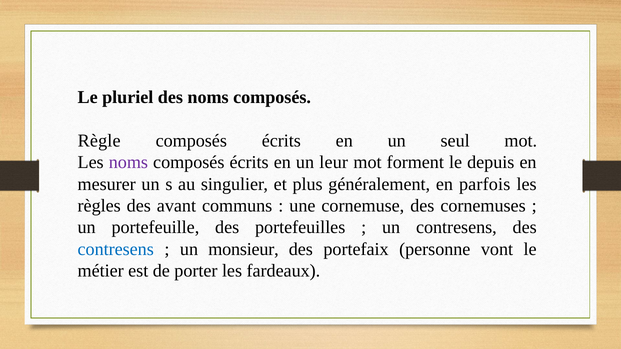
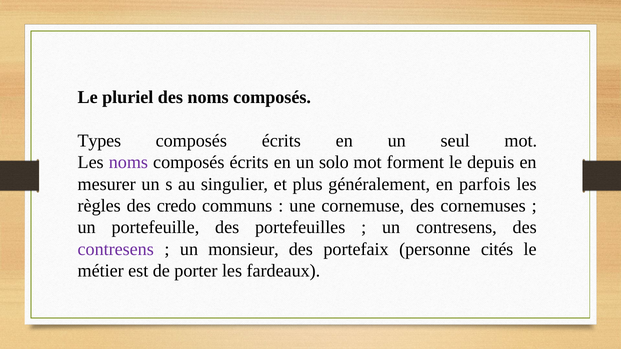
Règle: Règle -> Types
leur: leur -> solo
avant: avant -> credo
contresens at (116, 249) colour: blue -> purple
vont: vont -> cités
